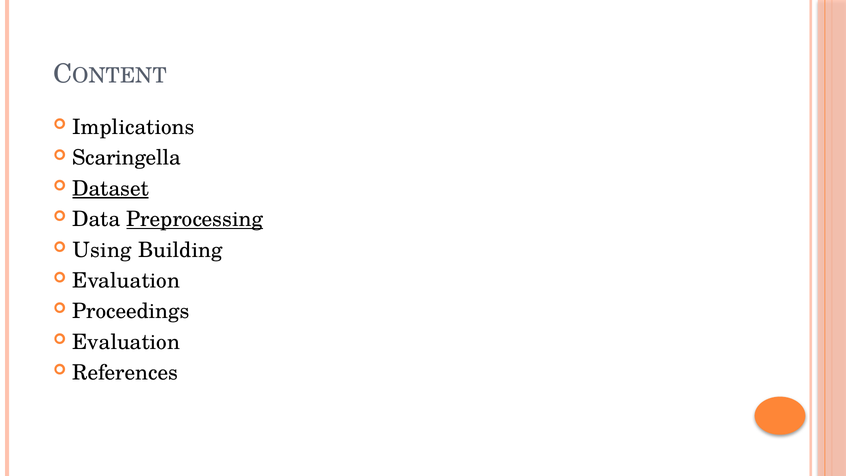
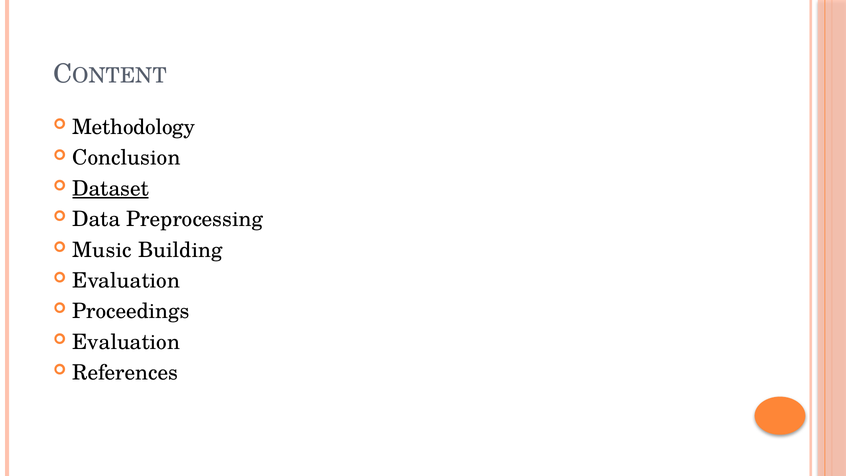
Implications: Implications -> Methodology
Scaringella: Scaringella -> Conclusion
Preprocessing underline: present -> none
Using: Using -> Music
